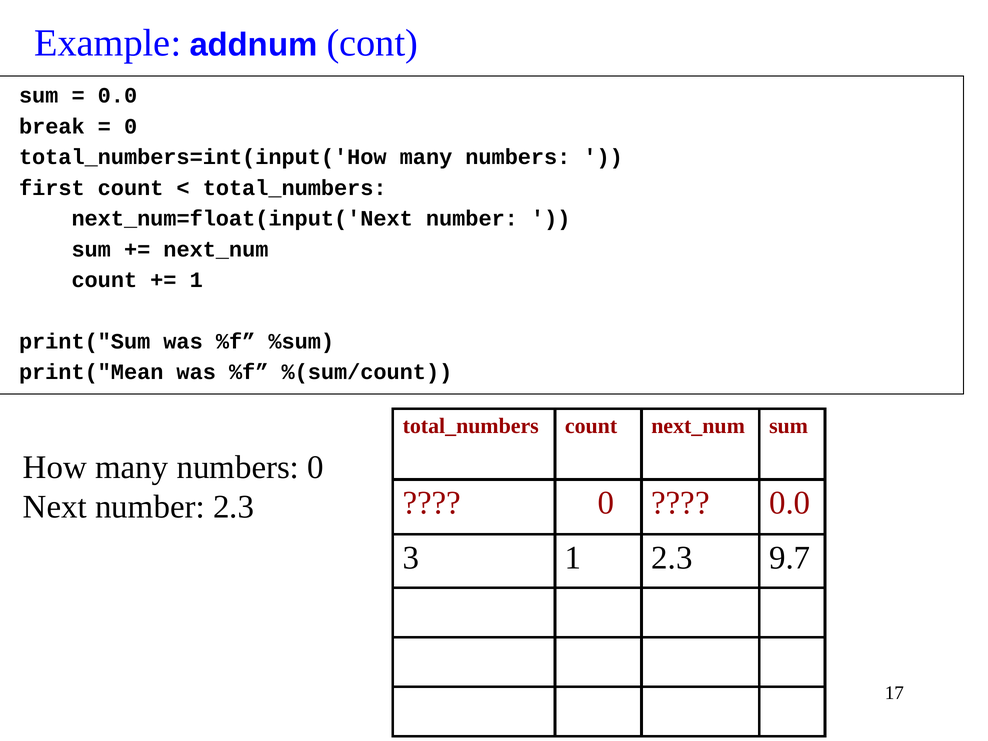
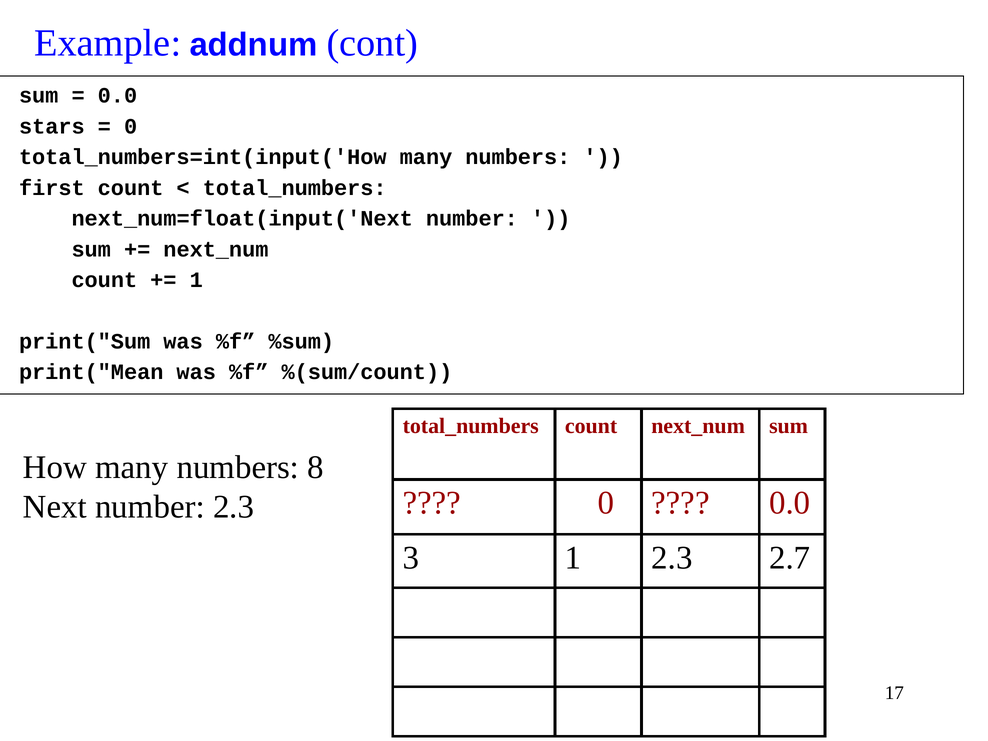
break: break -> stars
numbers 0: 0 -> 8
9.7: 9.7 -> 2.7
